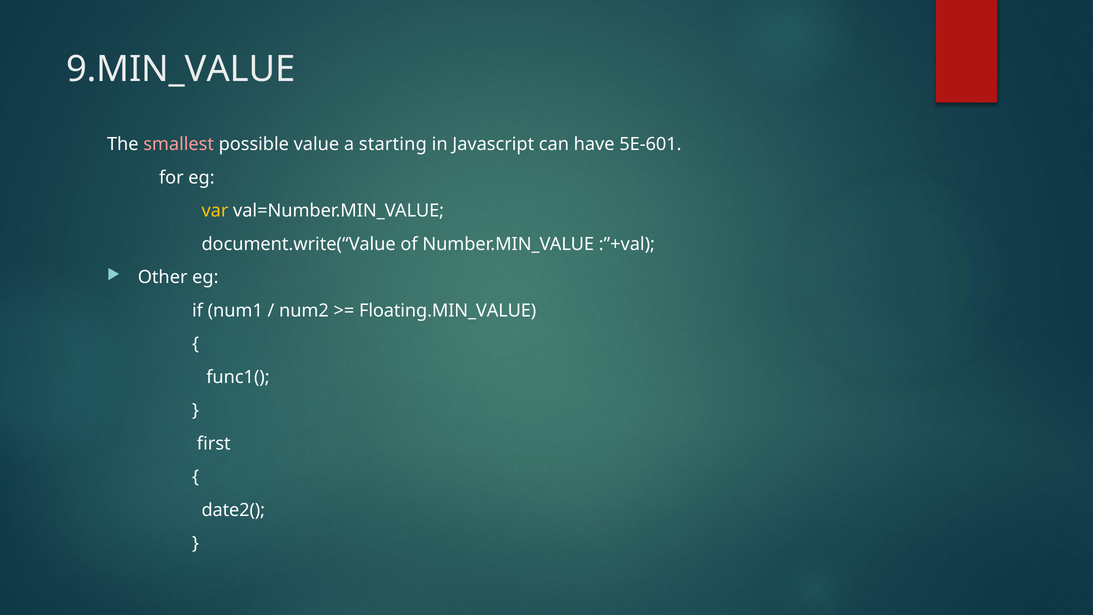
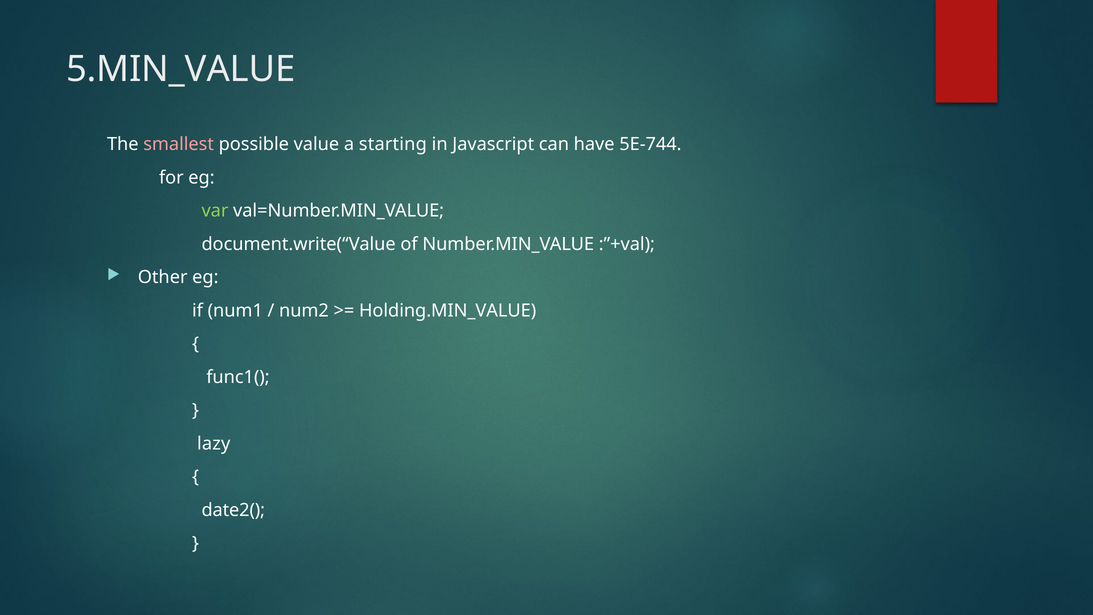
9.MIN_VALUE: 9.MIN_VALUE -> 5.MIN_VALUE
5E-601: 5E-601 -> 5E-744
var colour: yellow -> light green
Floating.MIN_VALUE: Floating.MIN_VALUE -> Holding.MIN_VALUE
first: first -> lazy
